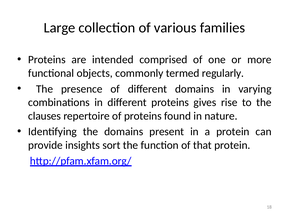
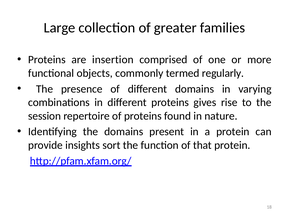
various: various -> greater
intended: intended -> insertion
clauses: clauses -> session
